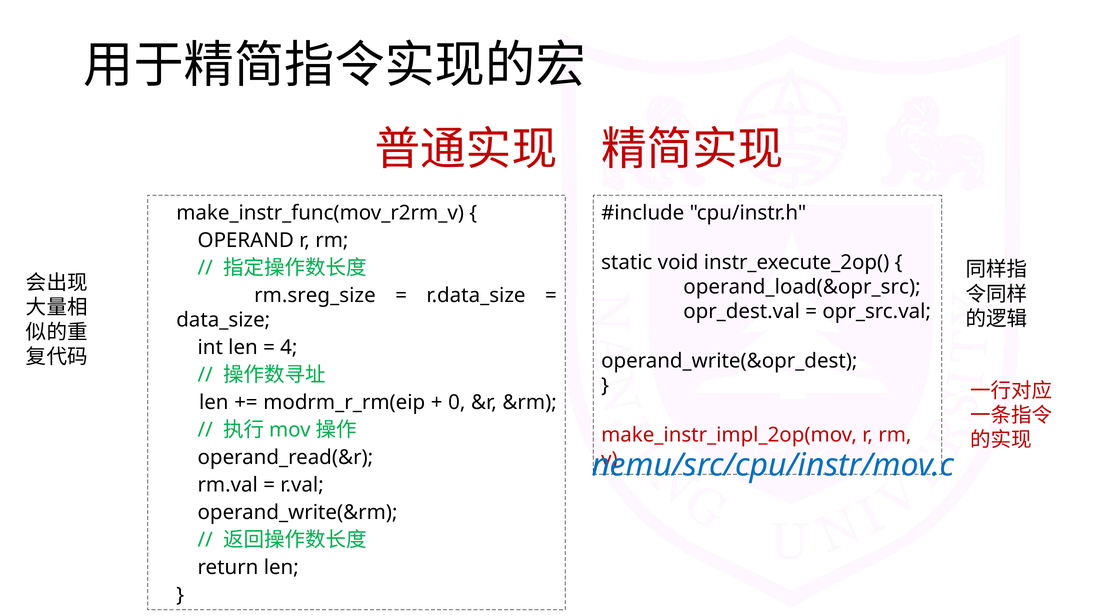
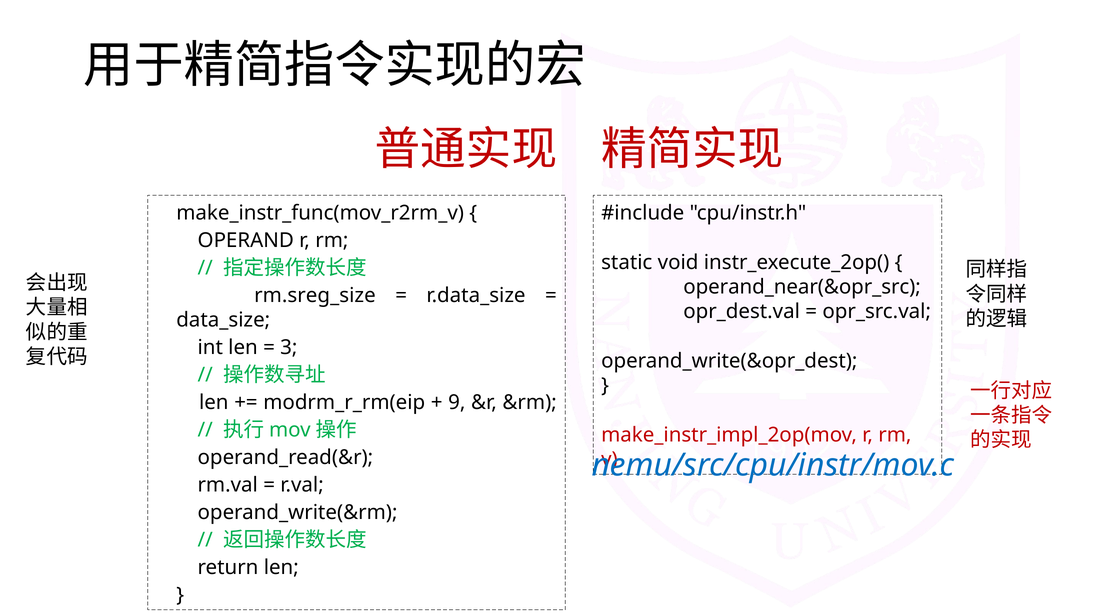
operand_load(&opr_src: operand_load(&opr_src -> operand_near(&opr_src
4: 4 -> 3
0: 0 -> 9
